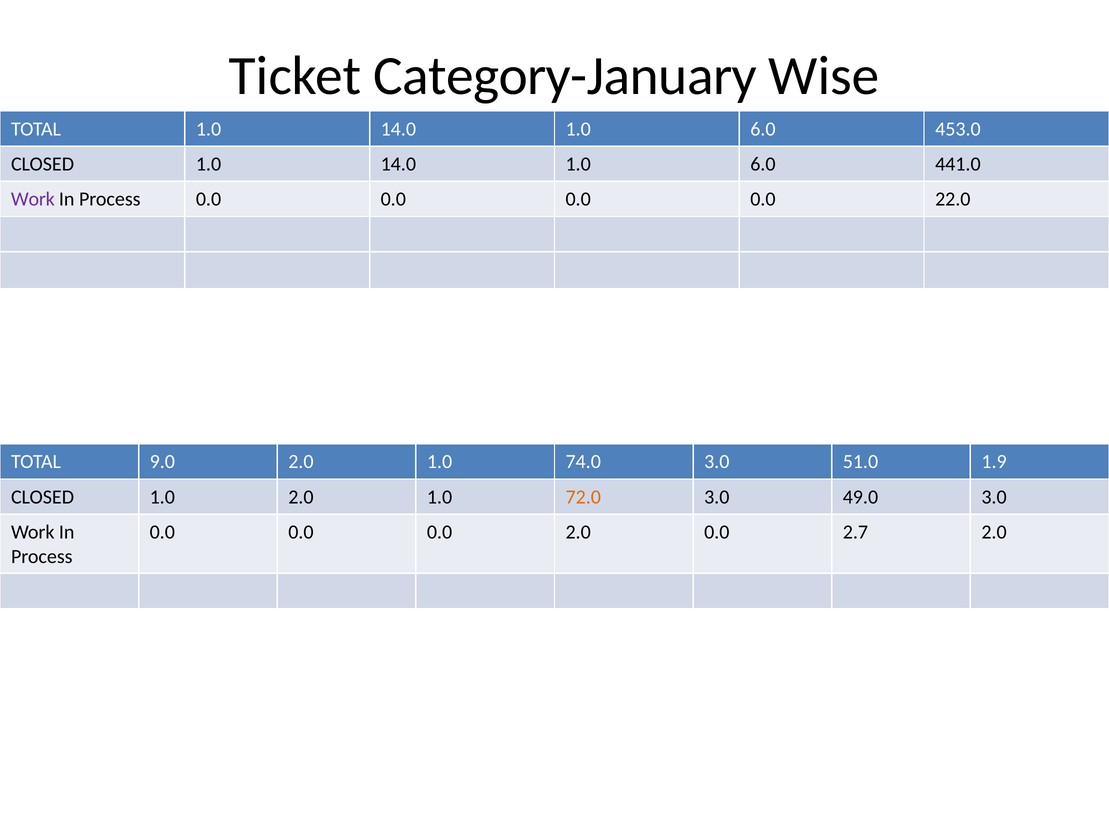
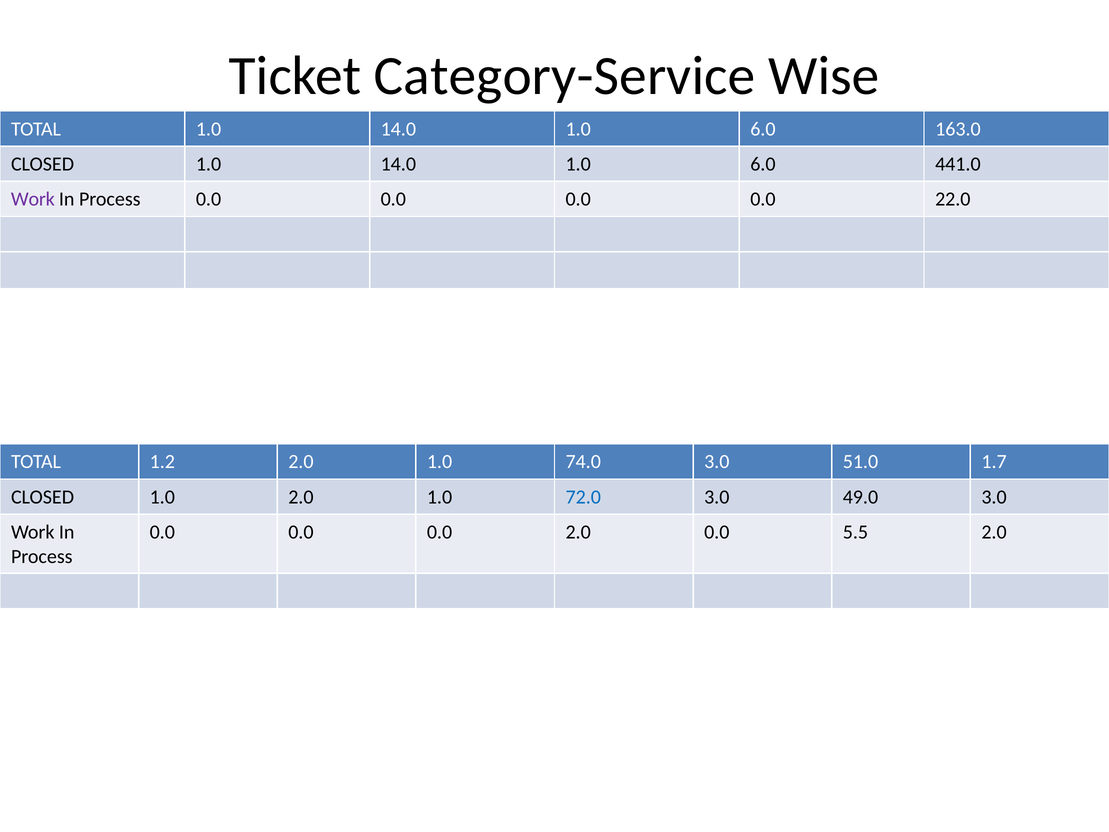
Category-January: Category-January -> Category-Service
453.0: 453.0 -> 163.0
9.0: 9.0 -> 1.2
1.9: 1.9 -> 1.7
72.0 colour: orange -> blue
2.7: 2.7 -> 5.5
